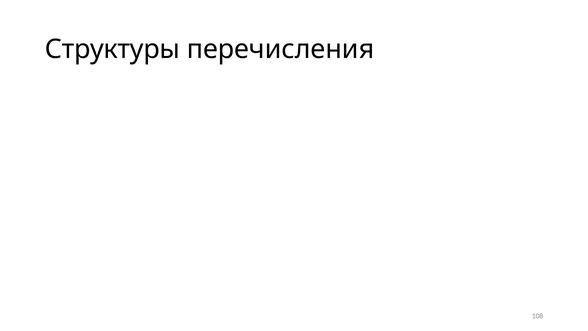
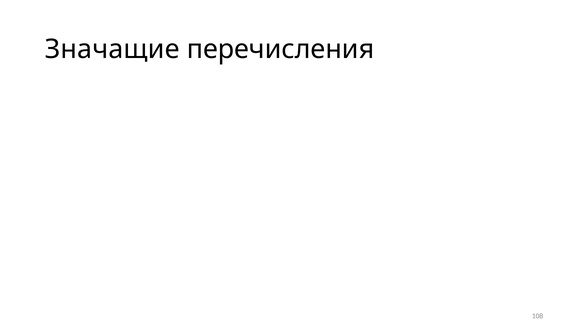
Структуры: Структуры -> Значащие
